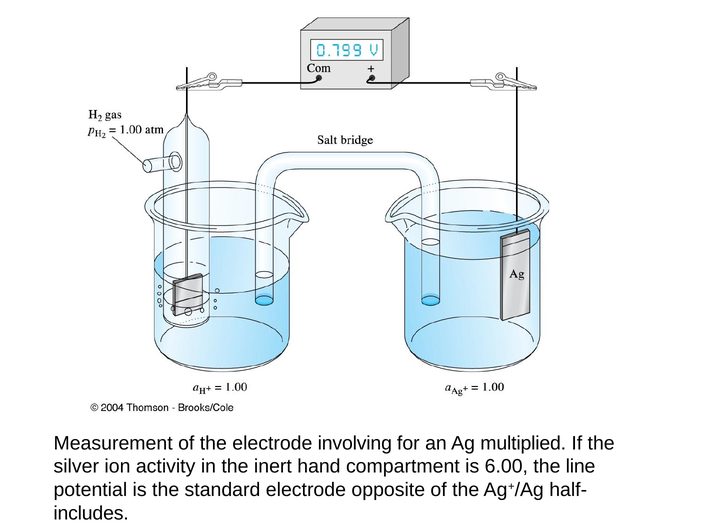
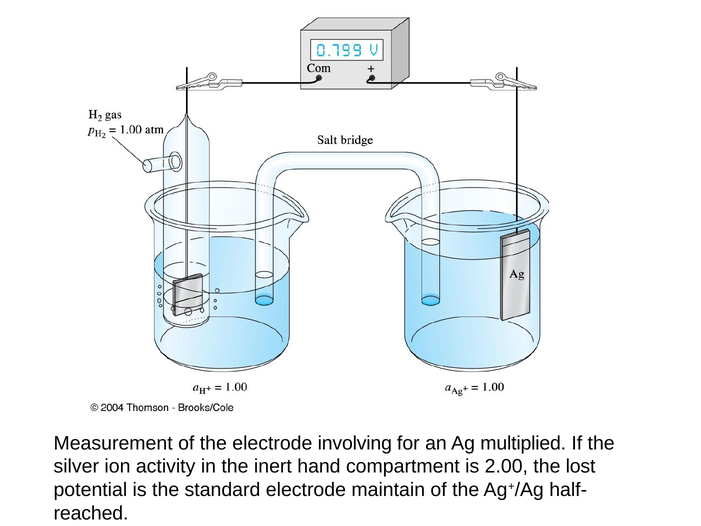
6.00: 6.00 -> 2.00
line: line -> lost
opposite: opposite -> maintain
includes: includes -> reached
